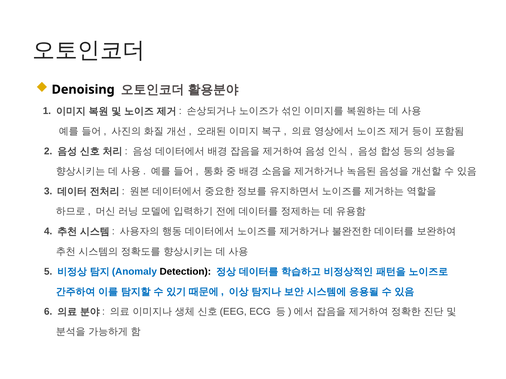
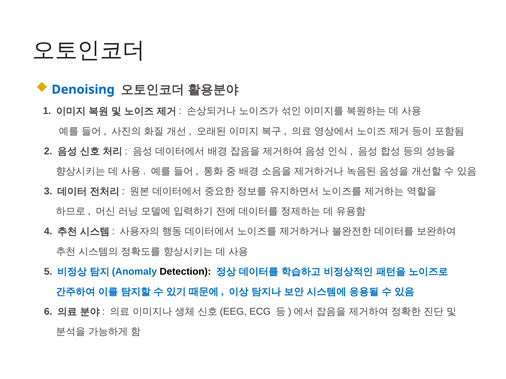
Denoising colour: black -> blue
